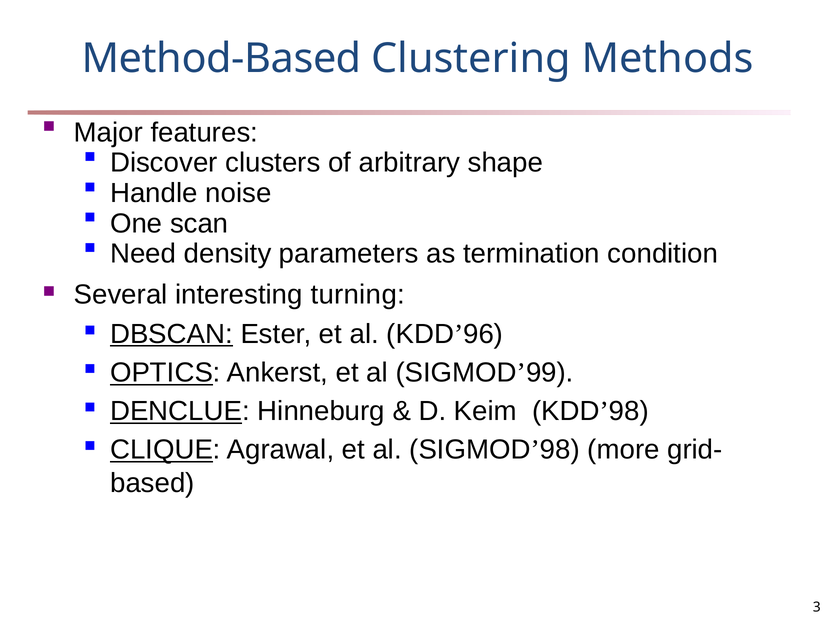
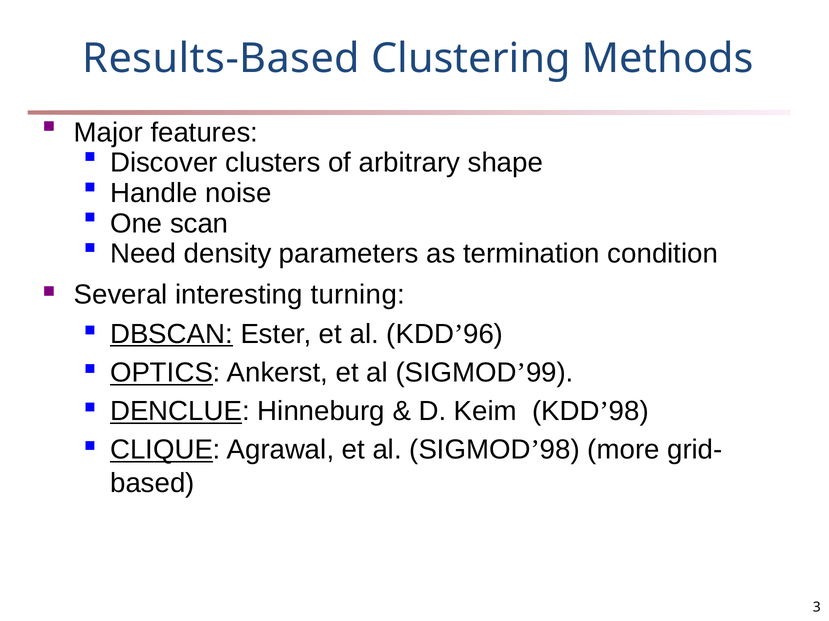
Method-Based: Method-Based -> Results-Based
